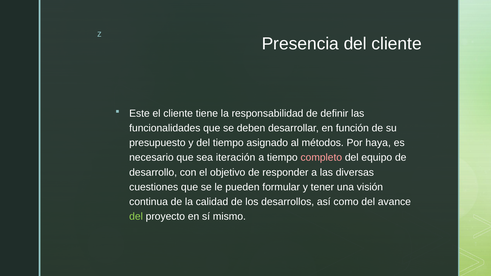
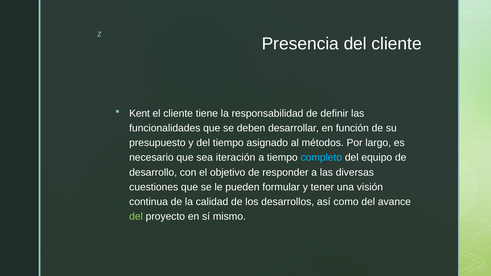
Este: Este -> Kent
haya: haya -> largo
completo colour: pink -> light blue
